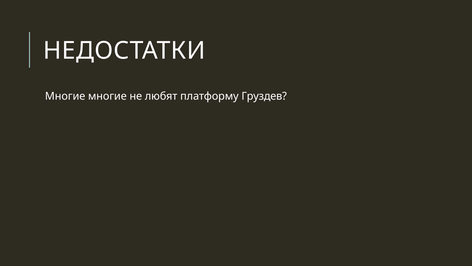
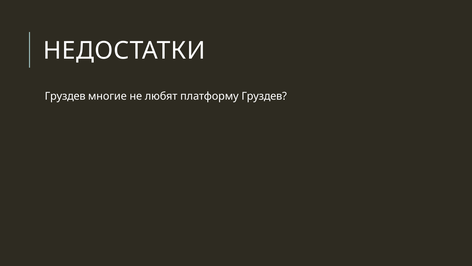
Многие at (65, 96): Многие -> Груздев
